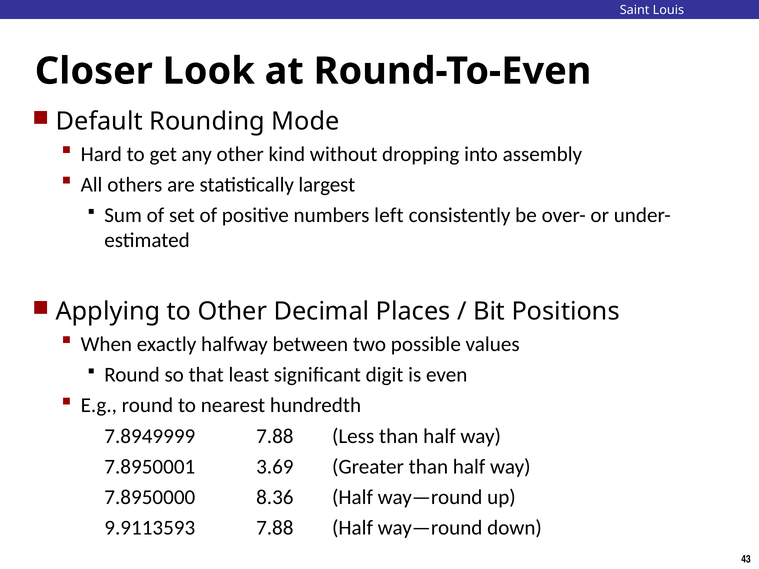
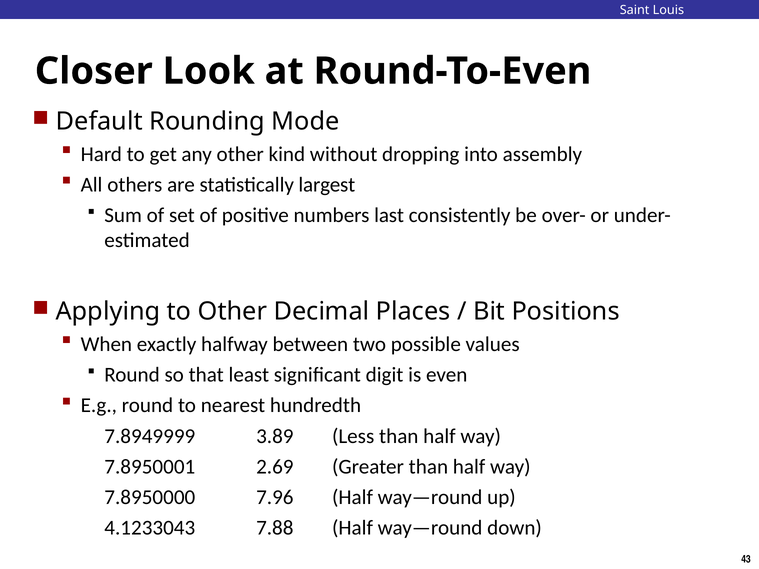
left: left -> last
7.8949999 7.88: 7.88 -> 3.89
3.69: 3.69 -> 2.69
8.36: 8.36 -> 7.96
9.9113593: 9.9113593 -> 4.1233043
